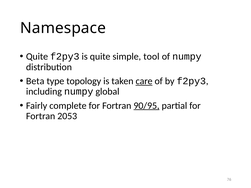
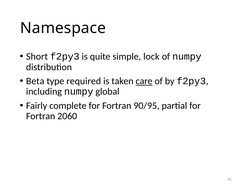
Quite at (37, 57): Quite -> Short
tool: tool -> lock
topology: topology -> required
90/95 underline: present -> none
2053: 2053 -> 2060
